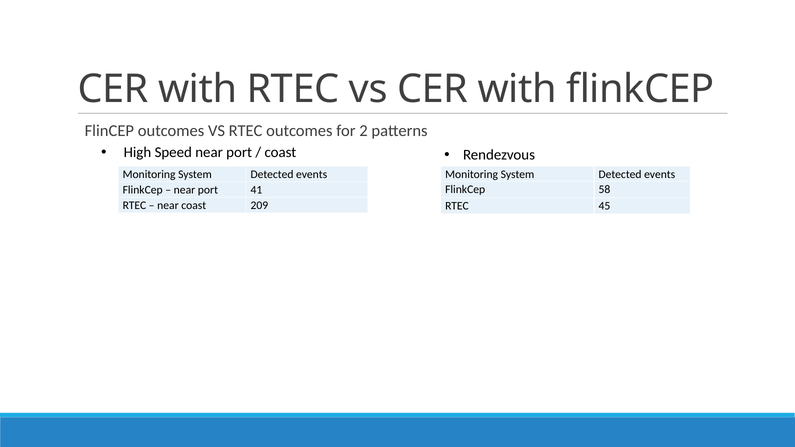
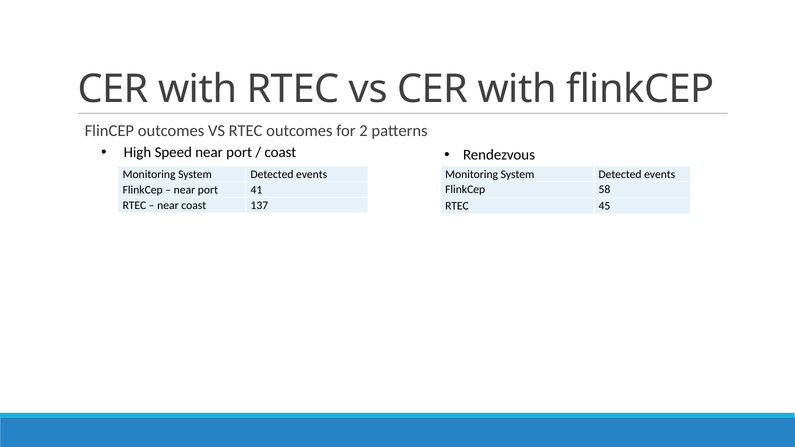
209: 209 -> 137
